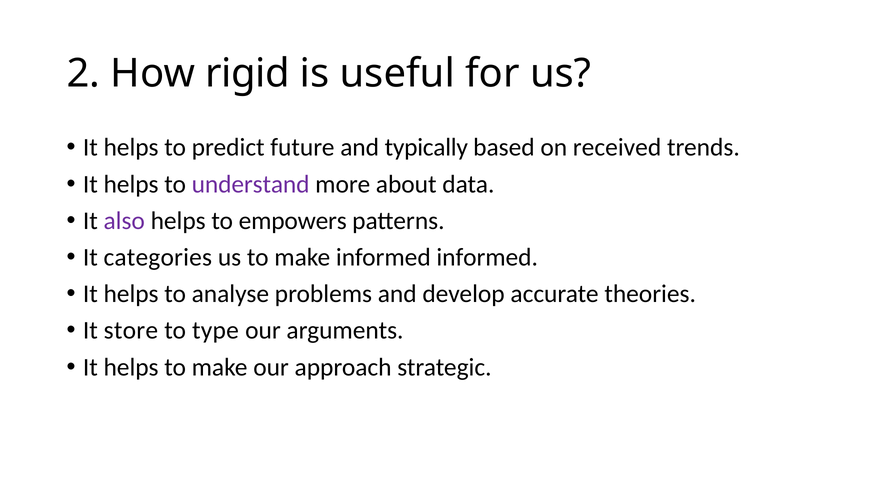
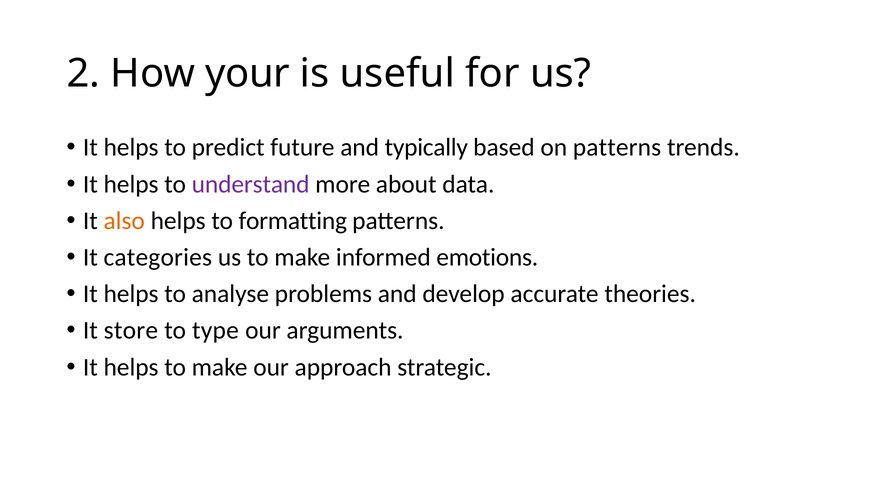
rigid: rigid -> your
on received: received -> patterns
also colour: purple -> orange
empowers: empowers -> formatting
informed informed: informed -> emotions
